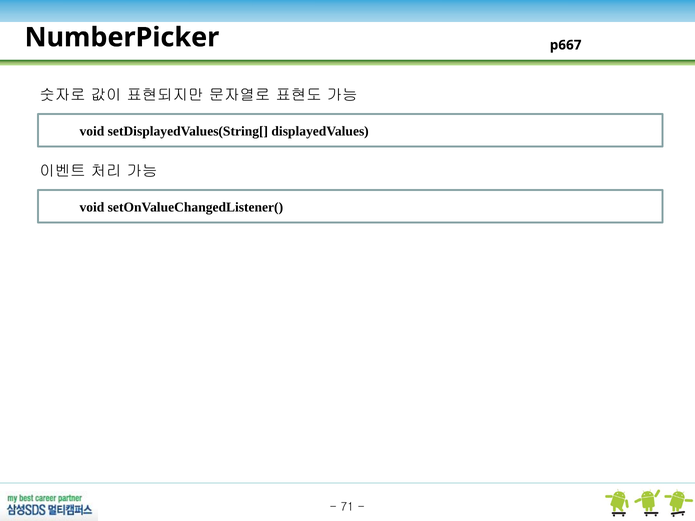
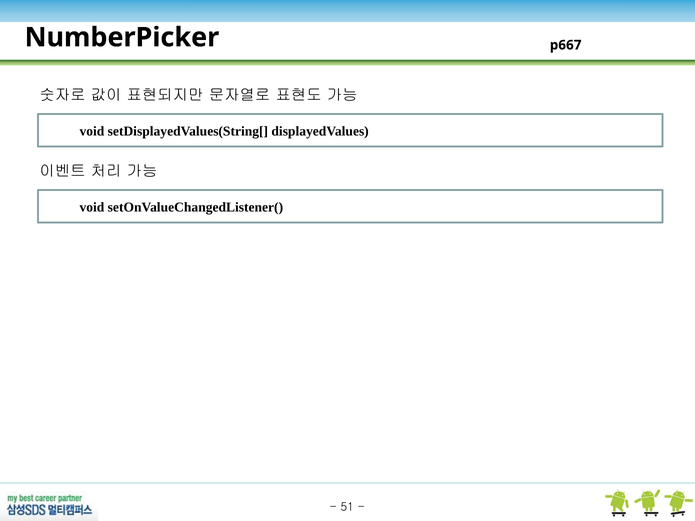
71: 71 -> 51
